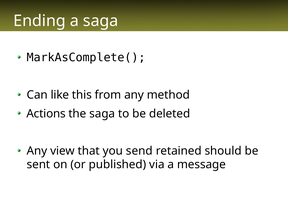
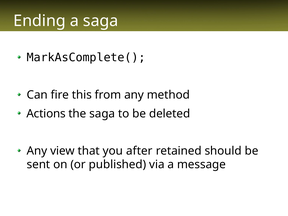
like: like -> fire
send: send -> after
